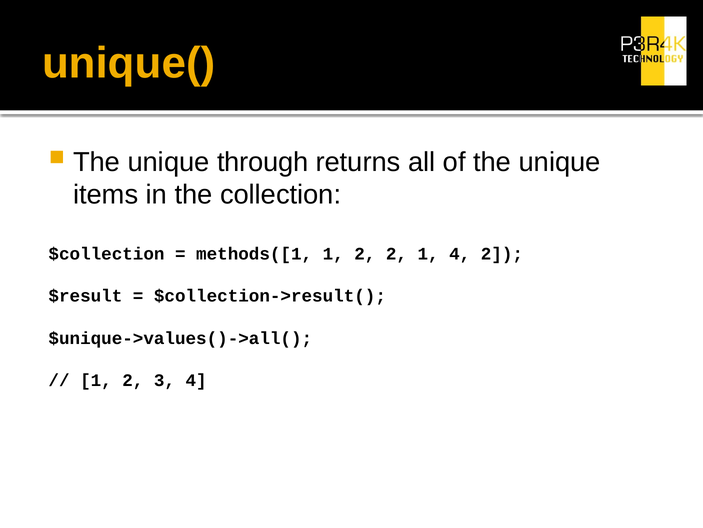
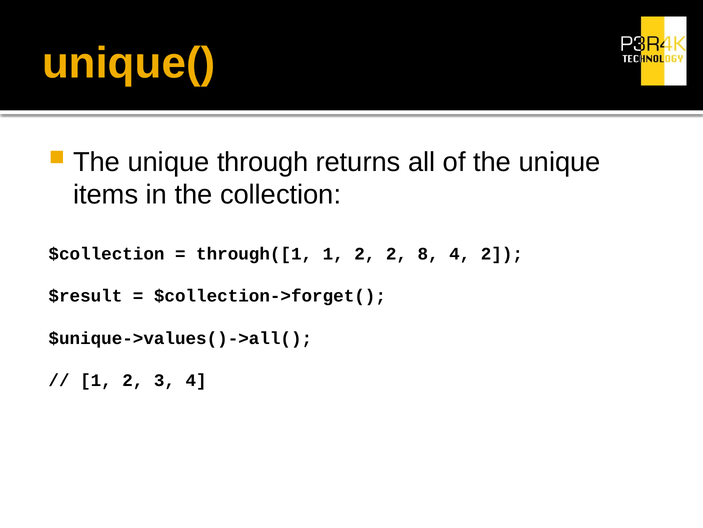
methods([1: methods([1 -> through([1
2 1: 1 -> 8
$collection->result(: $collection->result( -> $collection->forget(
